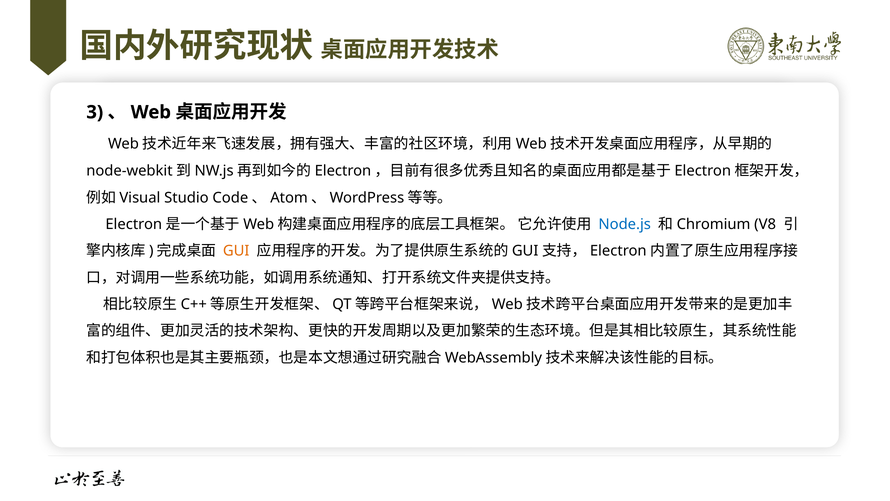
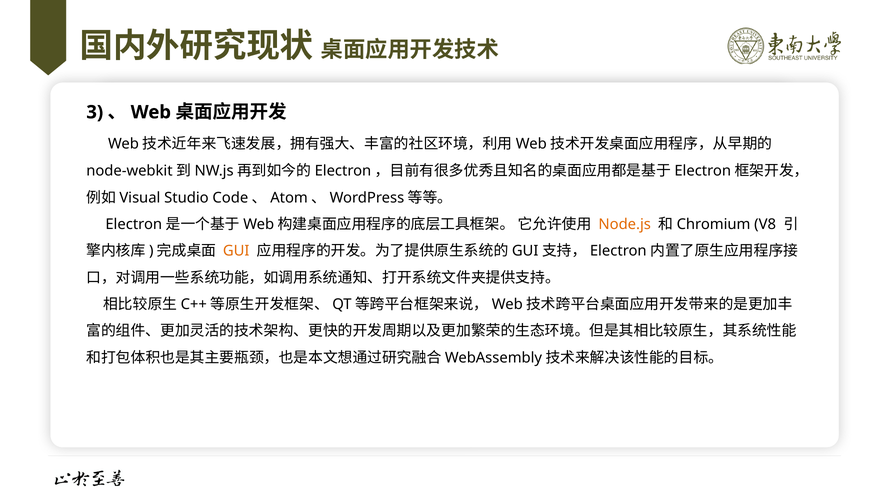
Node.js colour: blue -> orange
